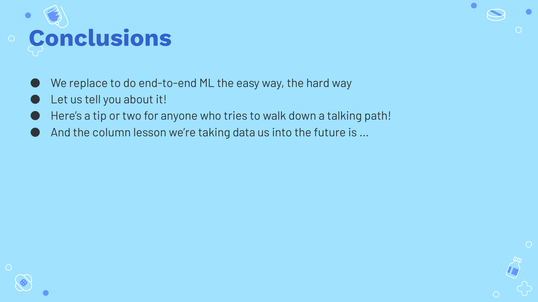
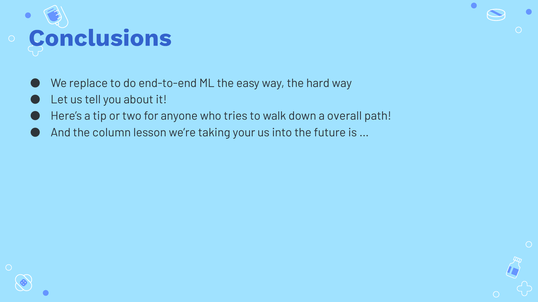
talking: talking -> overall
data: data -> your
